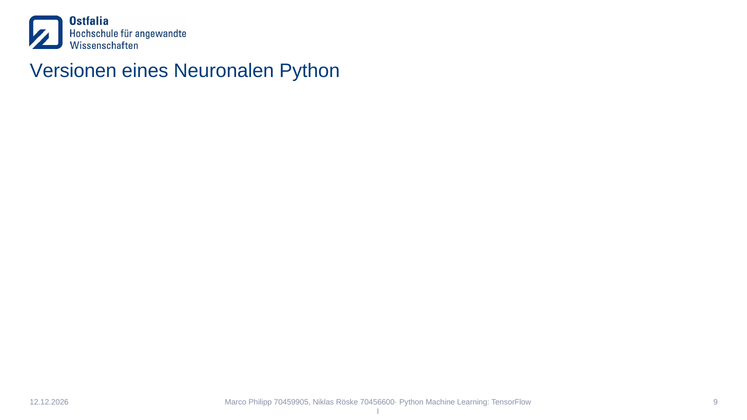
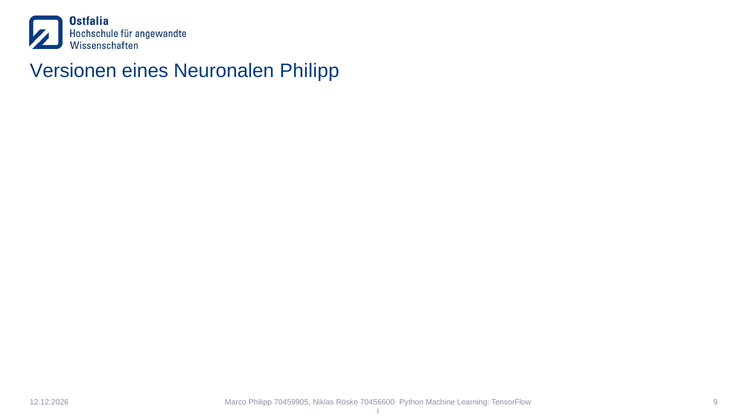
Neuronalen Python: Python -> Philipp
